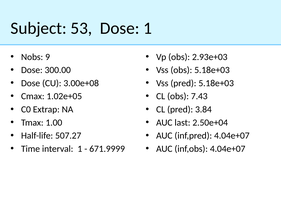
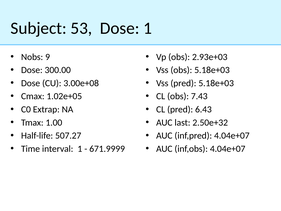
3.84: 3.84 -> 6.43
2.50e+04: 2.50e+04 -> 2.50e+32
